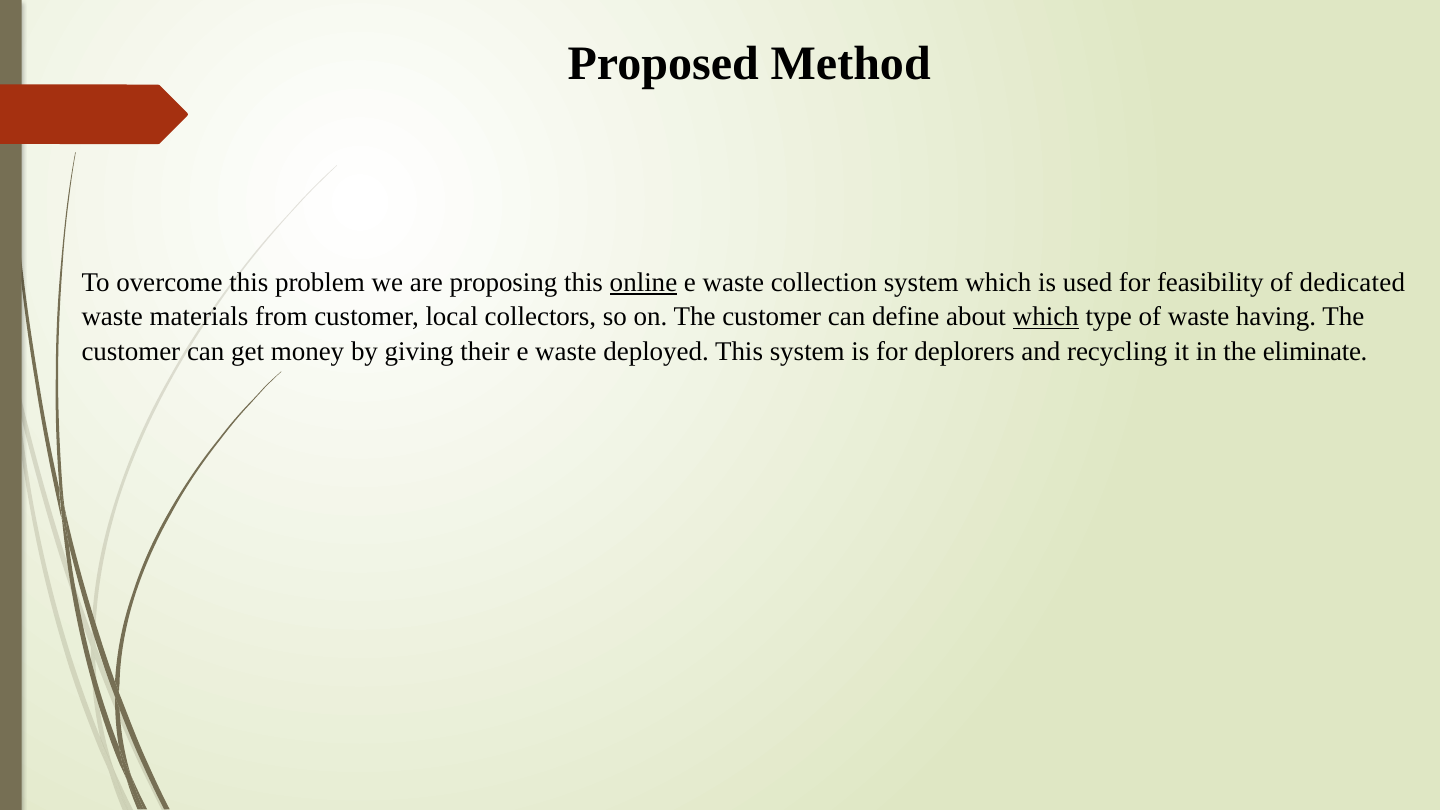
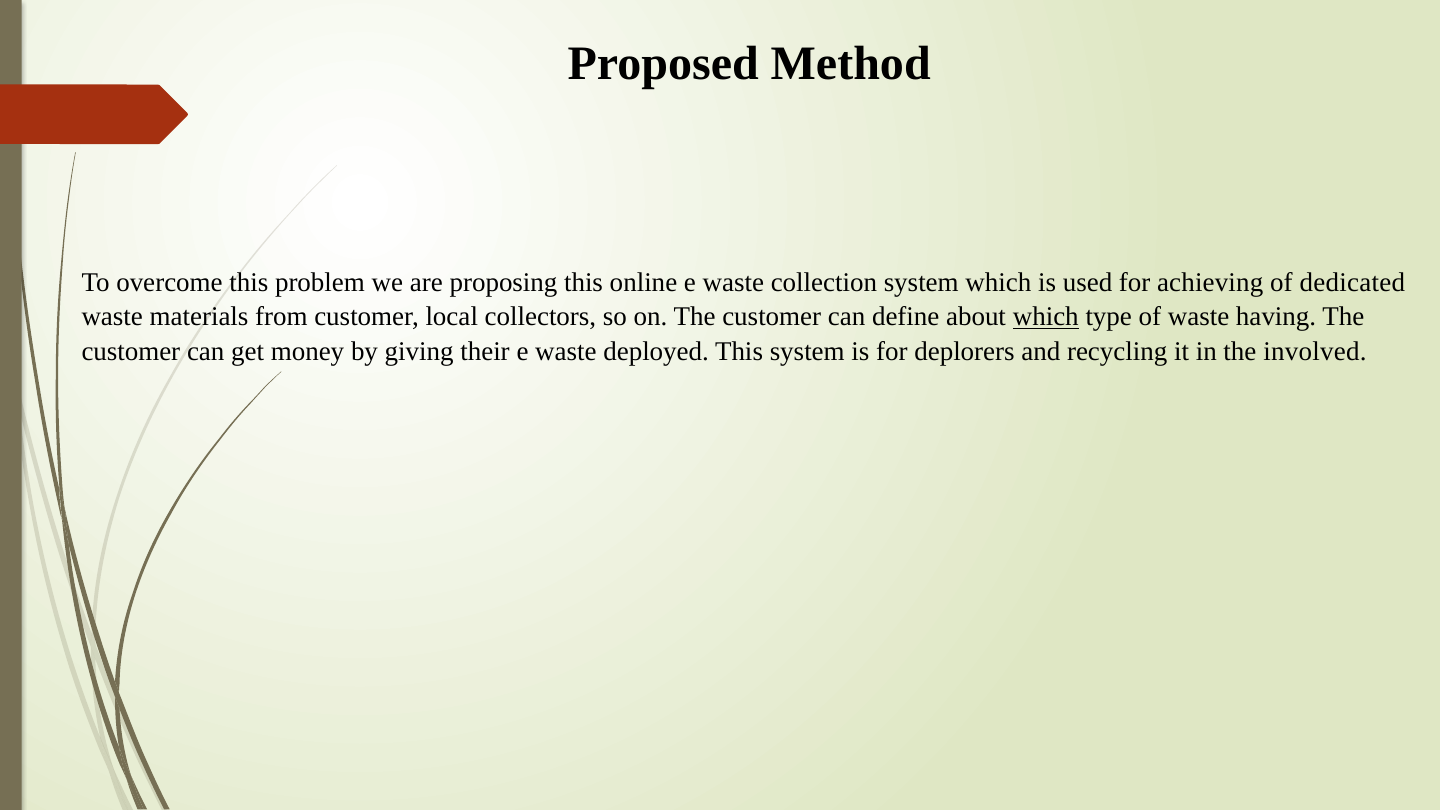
online underline: present -> none
feasibility: feasibility -> achieving
eliminate: eliminate -> involved
